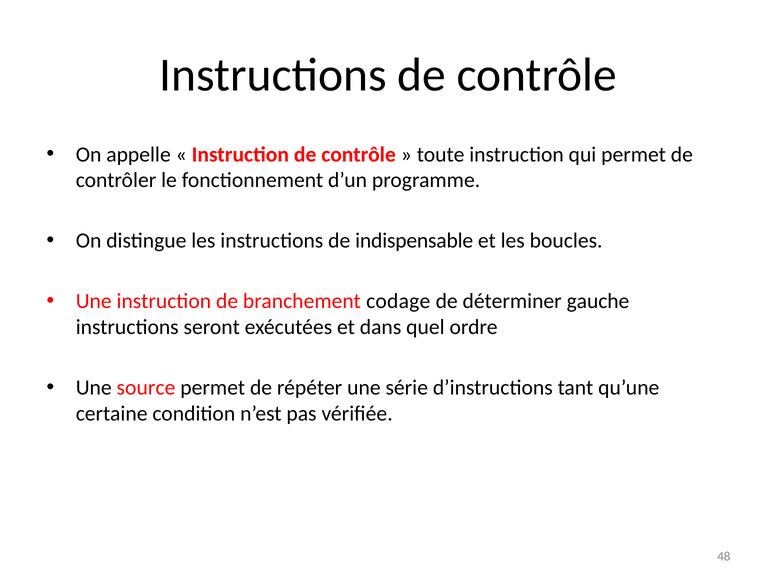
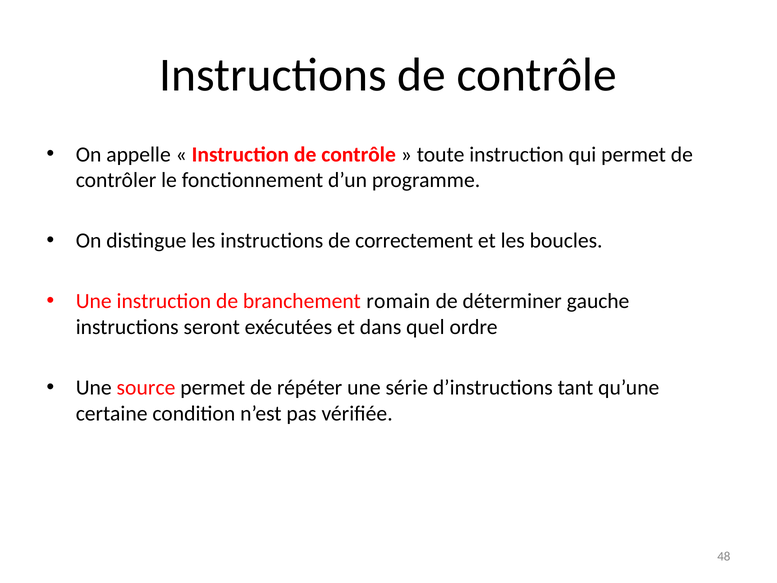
indispensable: indispensable -> correctement
codage: codage -> romain
